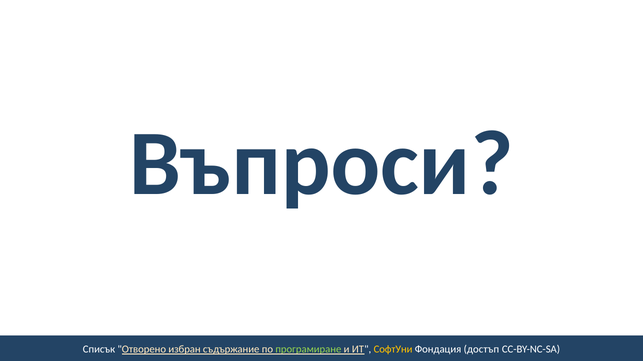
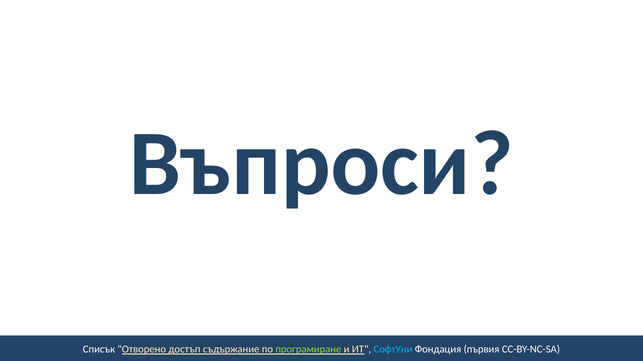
избран: избран -> достъп
СофтУни colour: yellow -> light blue
достъп: достъп -> първия
